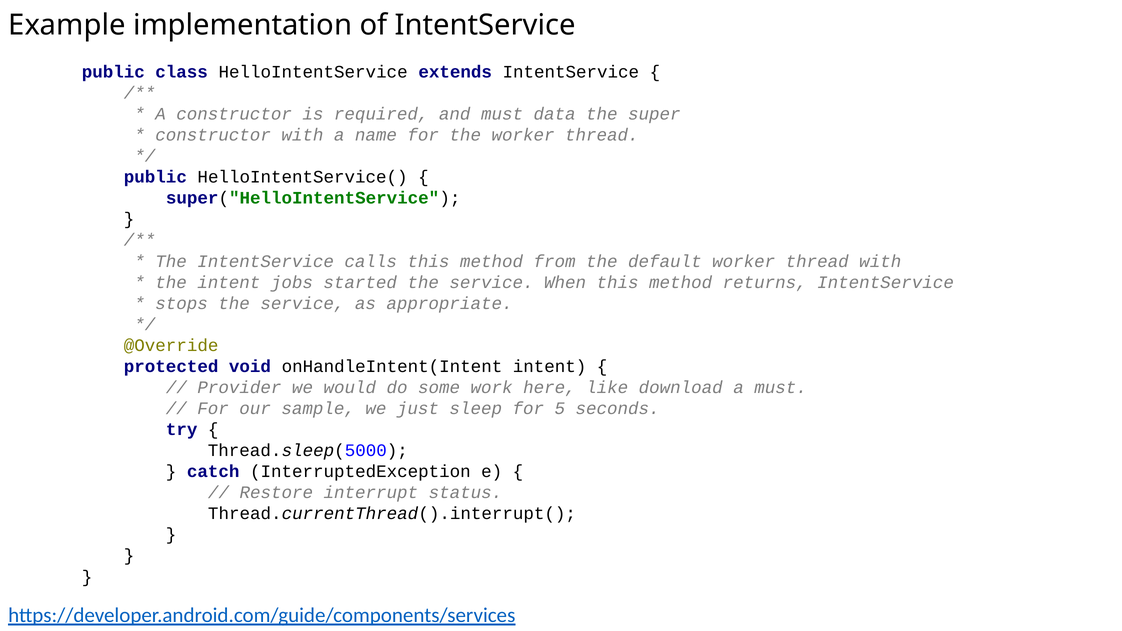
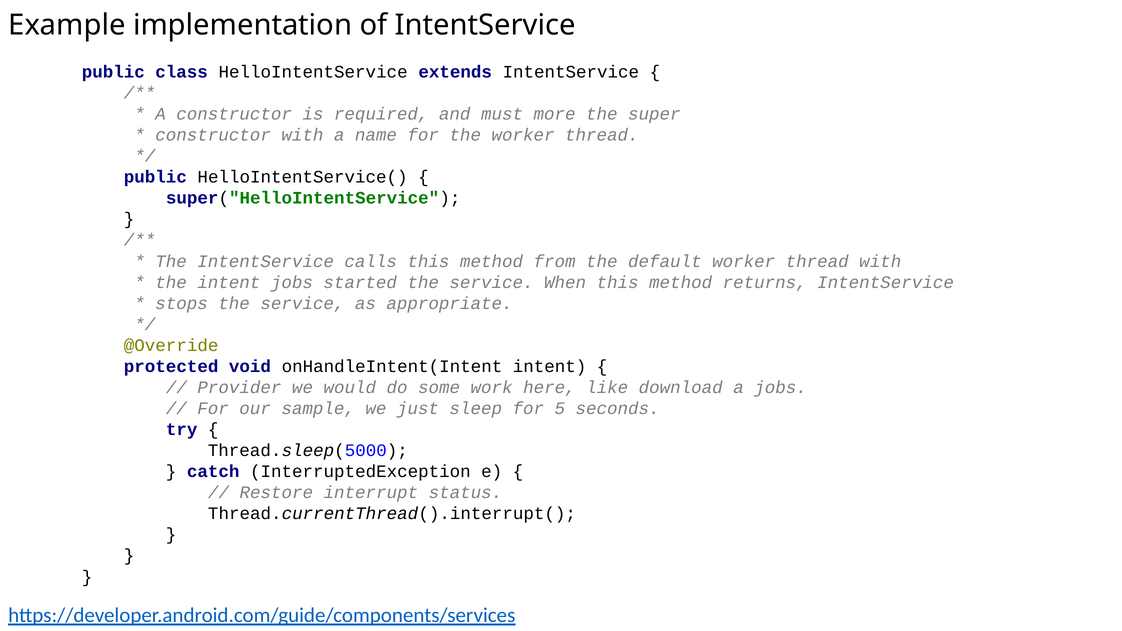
data: data -> more
a must: must -> jobs
